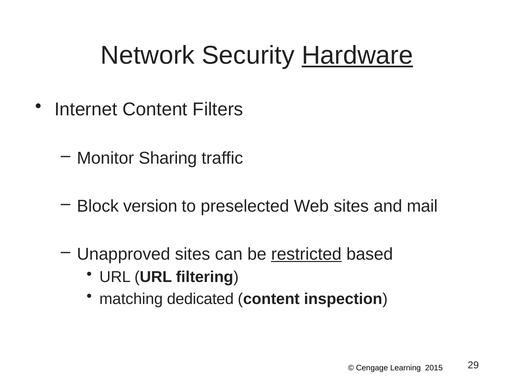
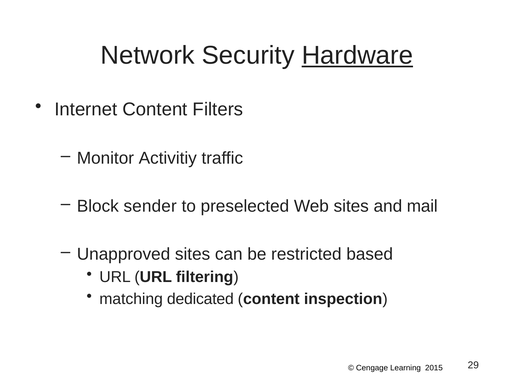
Sharing: Sharing -> Activitiy
version: version -> sender
restricted underline: present -> none
